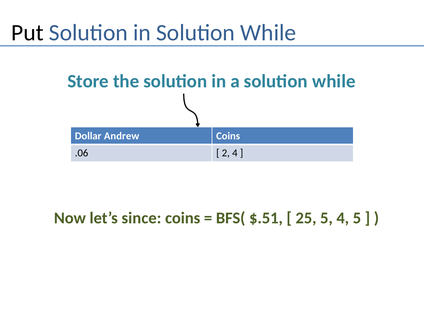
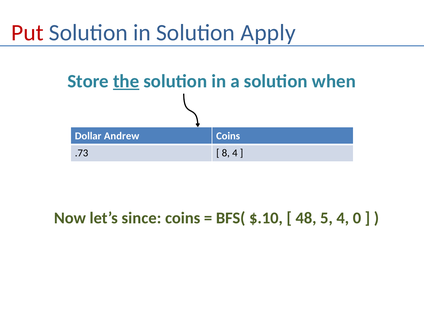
Put colour: black -> red
in Solution While: While -> Apply
the underline: none -> present
a solution while: while -> when
.06: .06 -> .73
2: 2 -> 8
$.51: $.51 -> $.10
25: 25 -> 48
4 5: 5 -> 0
